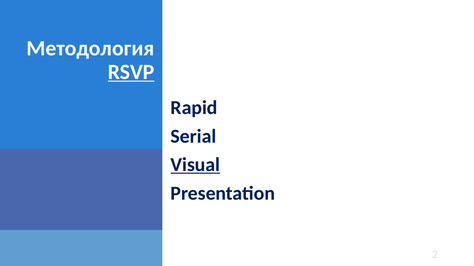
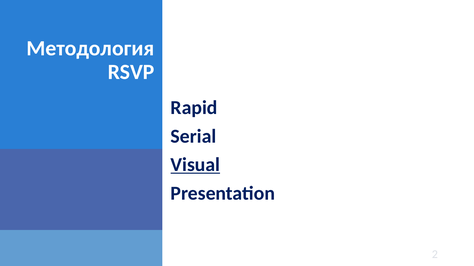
RSVP underline: present -> none
